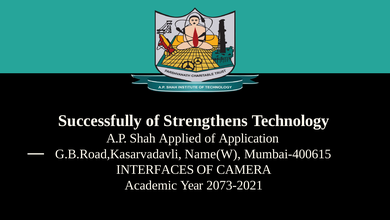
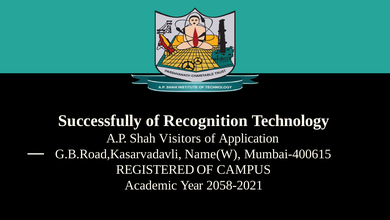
Strengthens: Strengthens -> Recognition
Applied: Applied -> Visitors
INTERFACES: INTERFACES -> REGISTERED
CAMERA: CAMERA -> CAMPUS
2073-2021: 2073-2021 -> 2058-2021
